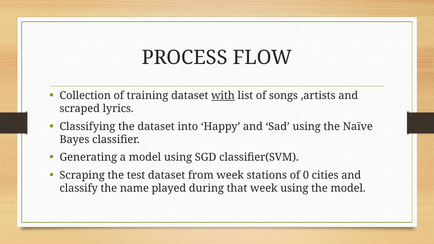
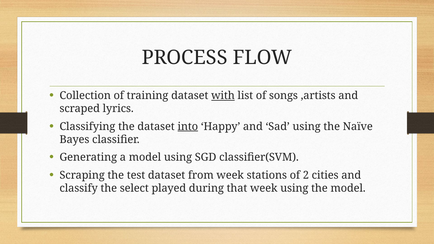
into underline: none -> present
0: 0 -> 2
name: name -> select
